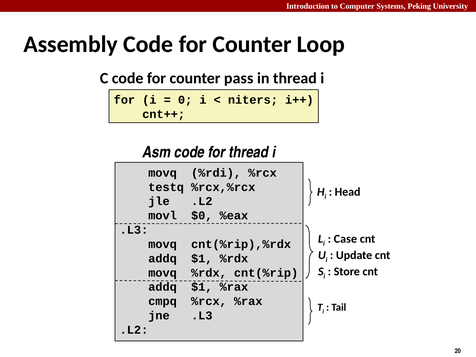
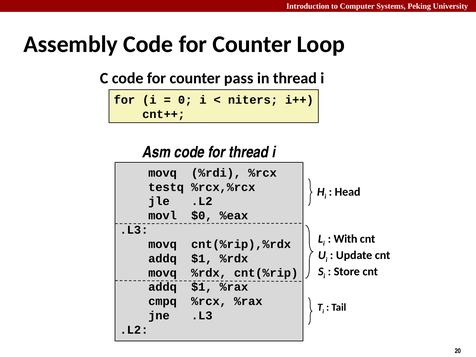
Case: Case -> With
